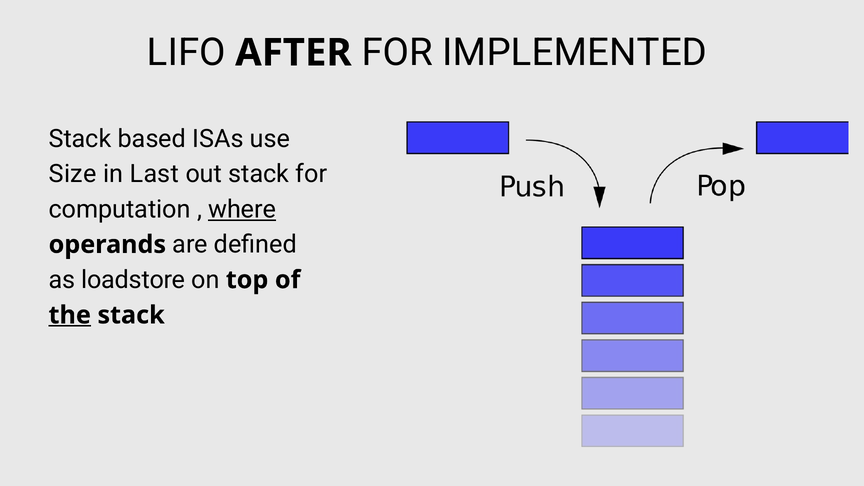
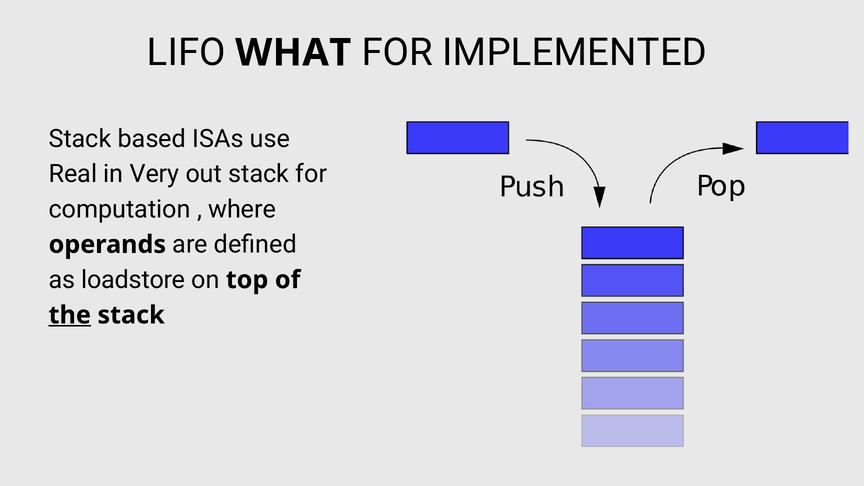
AFTER: AFTER -> WHAT
Size: Size -> Real
Last: Last -> Very
where underline: present -> none
